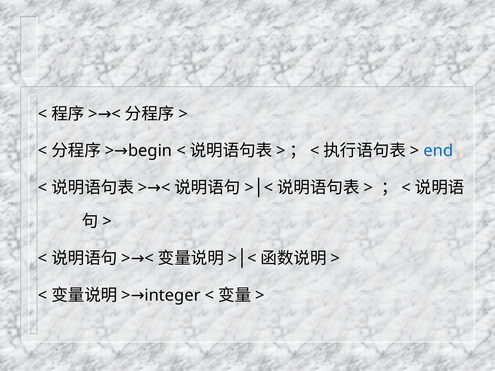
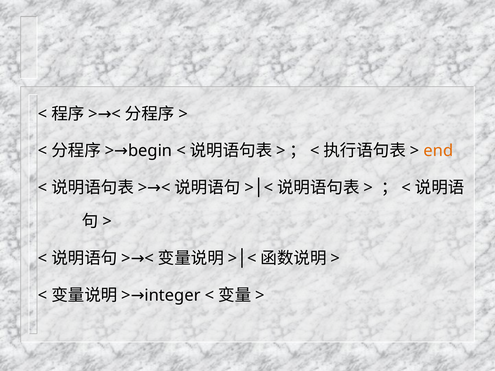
end colour: blue -> orange
